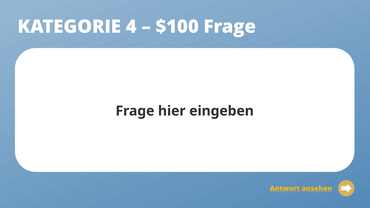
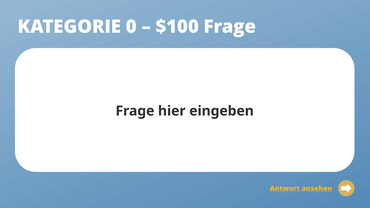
4: 4 -> 0
